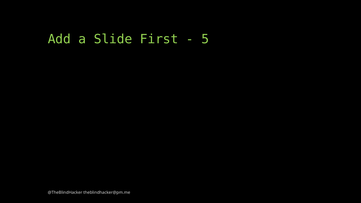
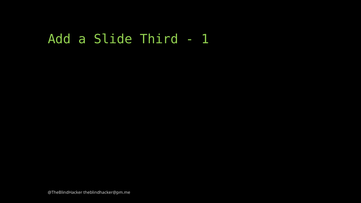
First: First -> Third
5: 5 -> 1
